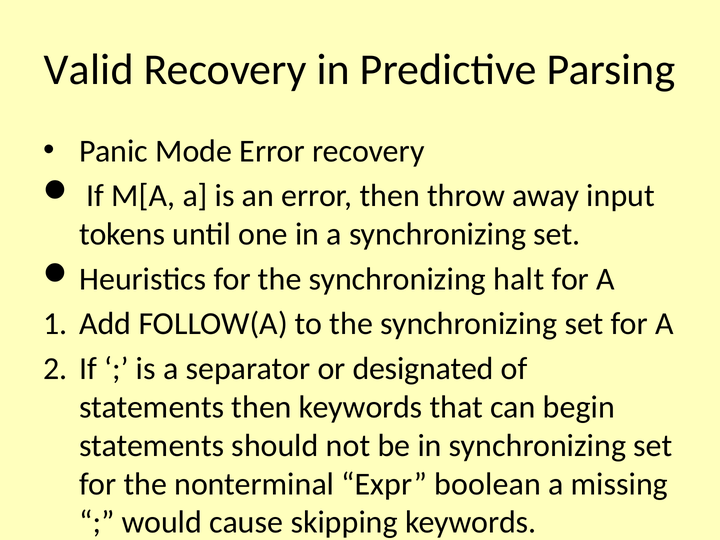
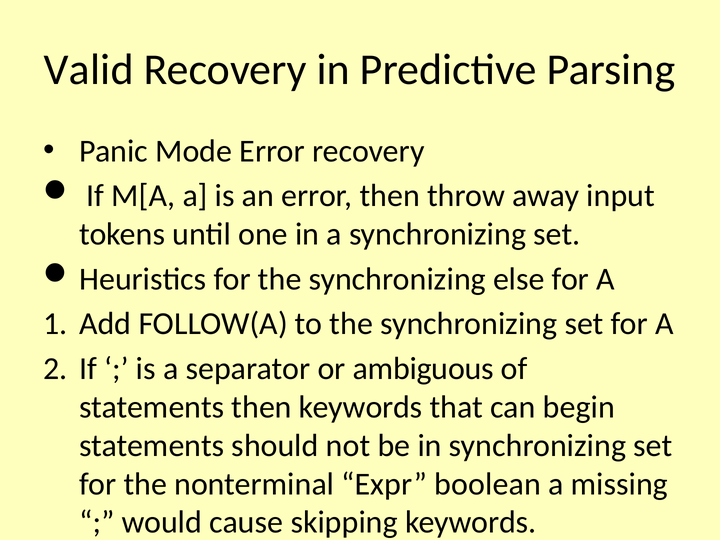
halt: halt -> else
designated: designated -> ambiguous
